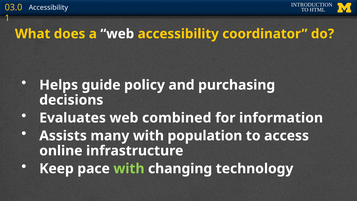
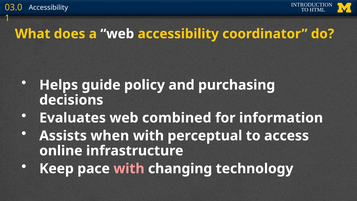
many: many -> when
population: population -> perceptual
with at (129, 168) colour: light green -> pink
